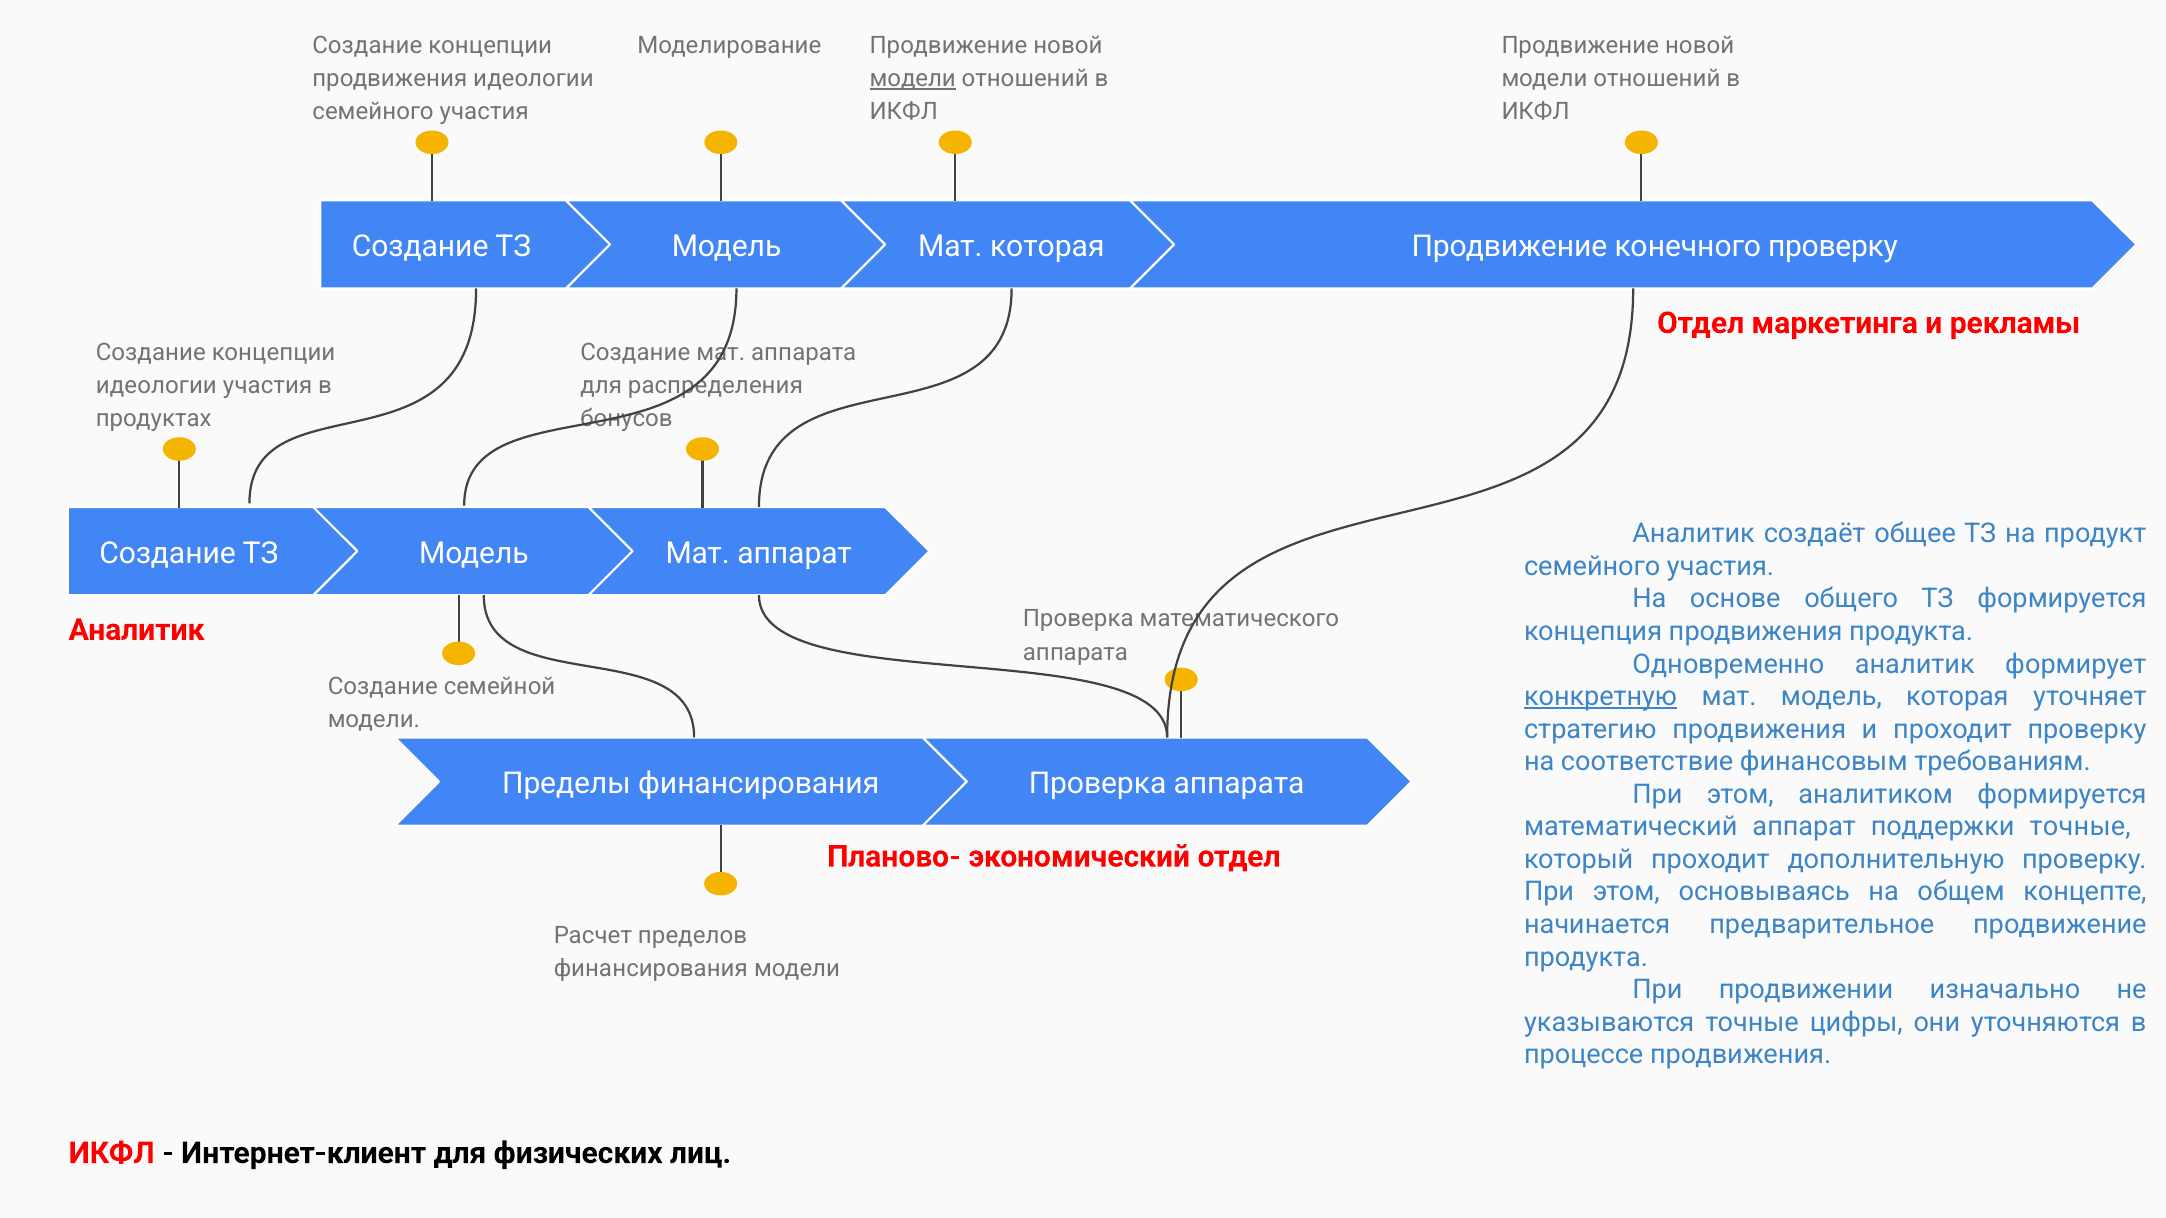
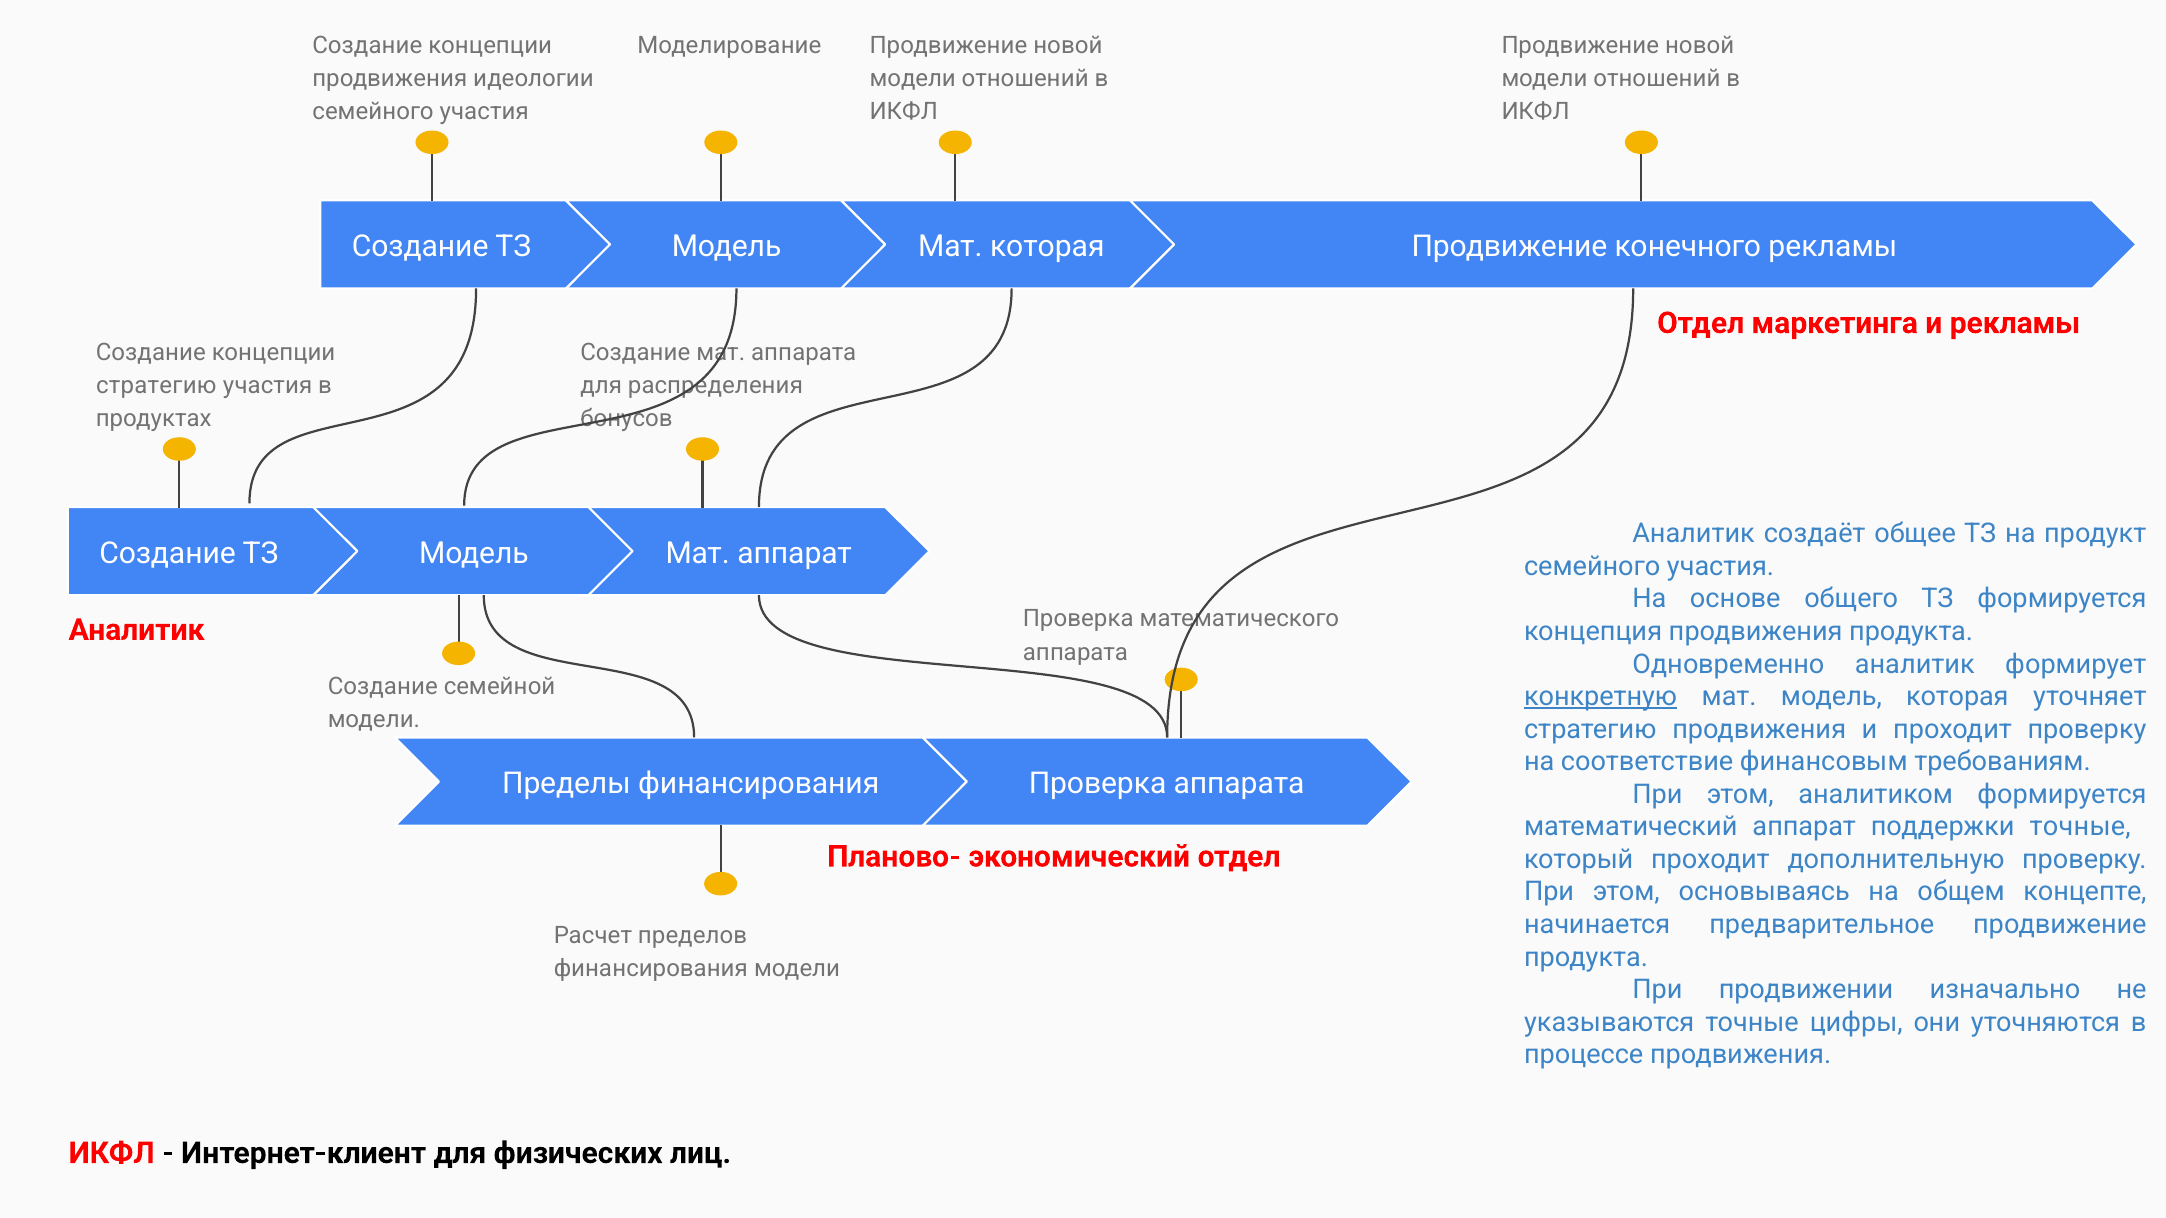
модели at (913, 79) underline: present -> none
конечного проверку: проверку -> рекламы
идеологии at (156, 386): идеологии -> стратегию
